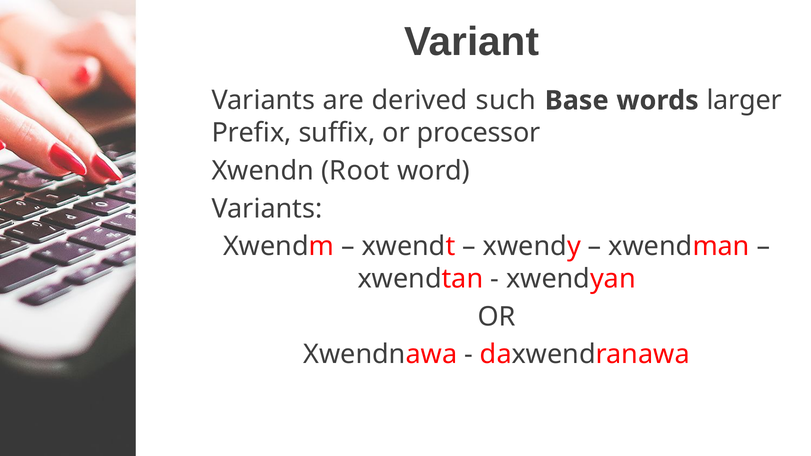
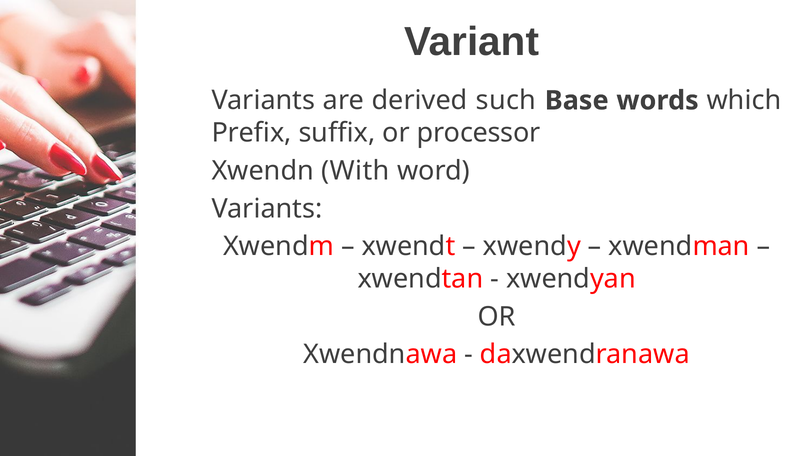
larger: larger -> which
Root: Root -> With
